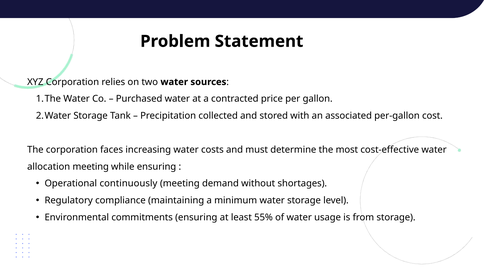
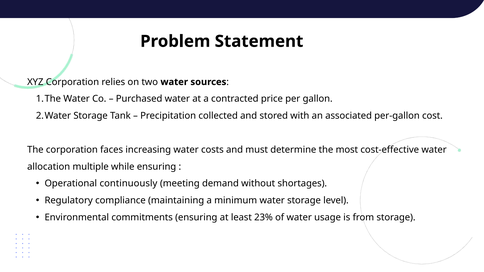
allocation meeting: meeting -> multiple
55%: 55% -> 23%
